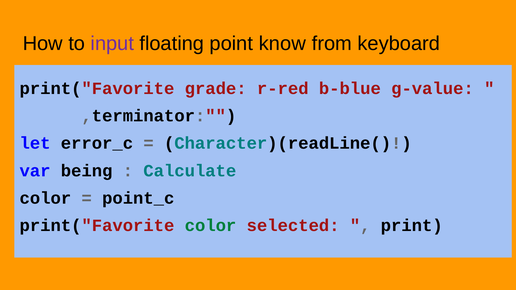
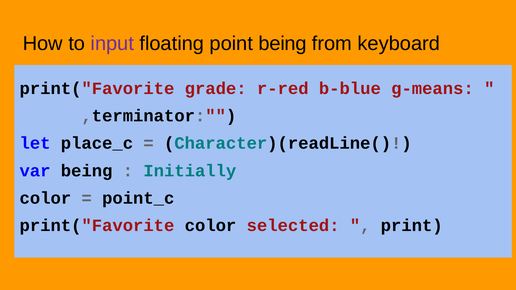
point know: know -> being
g-value: g-value -> g-means
error_c: error_c -> place_c
Calculate: Calculate -> Initially
color at (211, 226) colour: green -> black
